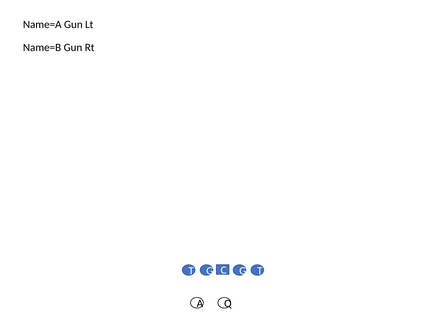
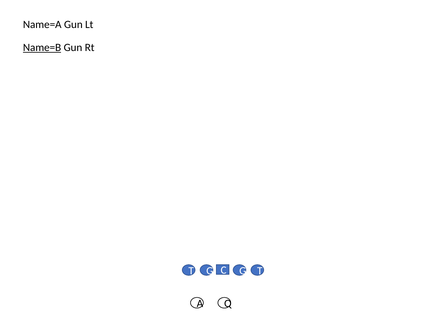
Name=B underline: none -> present
